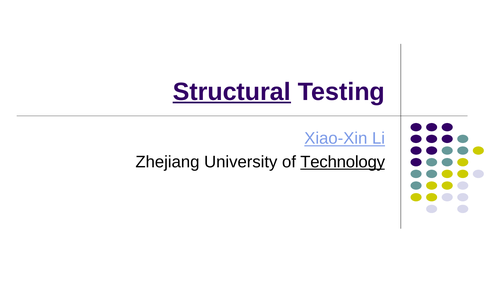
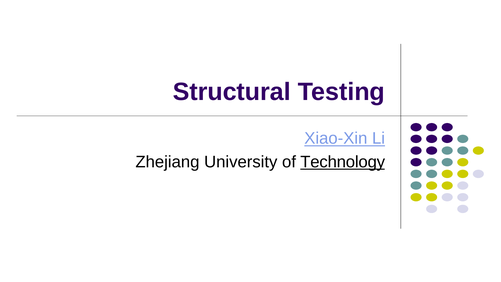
Structural underline: present -> none
